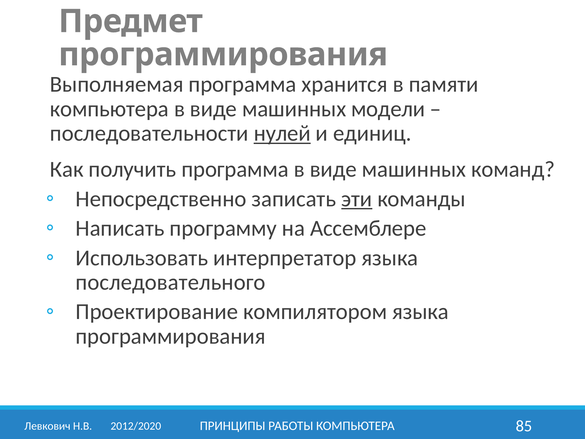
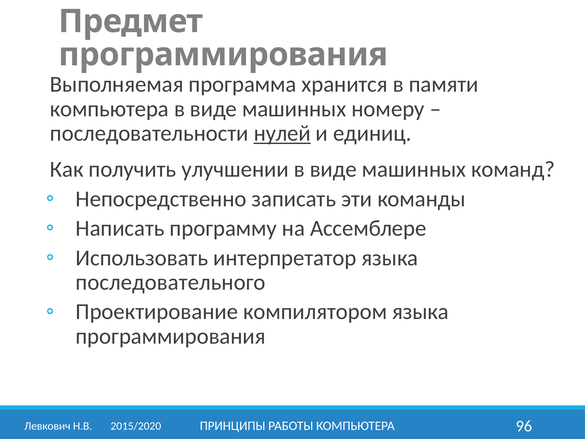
модели: модели -> номеру
получить программа: программа -> улучшении
эти underline: present -> none
85: 85 -> 96
2012/2020: 2012/2020 -> 2015/2020
